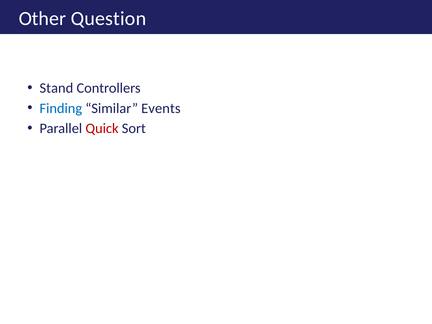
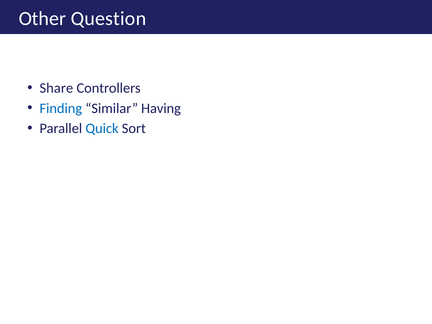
Stand: Stand -> Share
Events: Events -> Having
Quick colour: red -> blue
